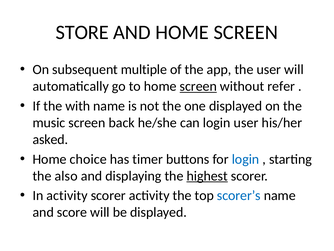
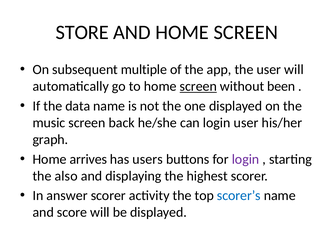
refer: refer -> been
with: with -> data
asked: asked -> graph
choice: choice -> arrives
timer: timer -> users
login at (246, 159) colour: blue -> purple
highest underline: present -> none
In activity: activity -> answer
